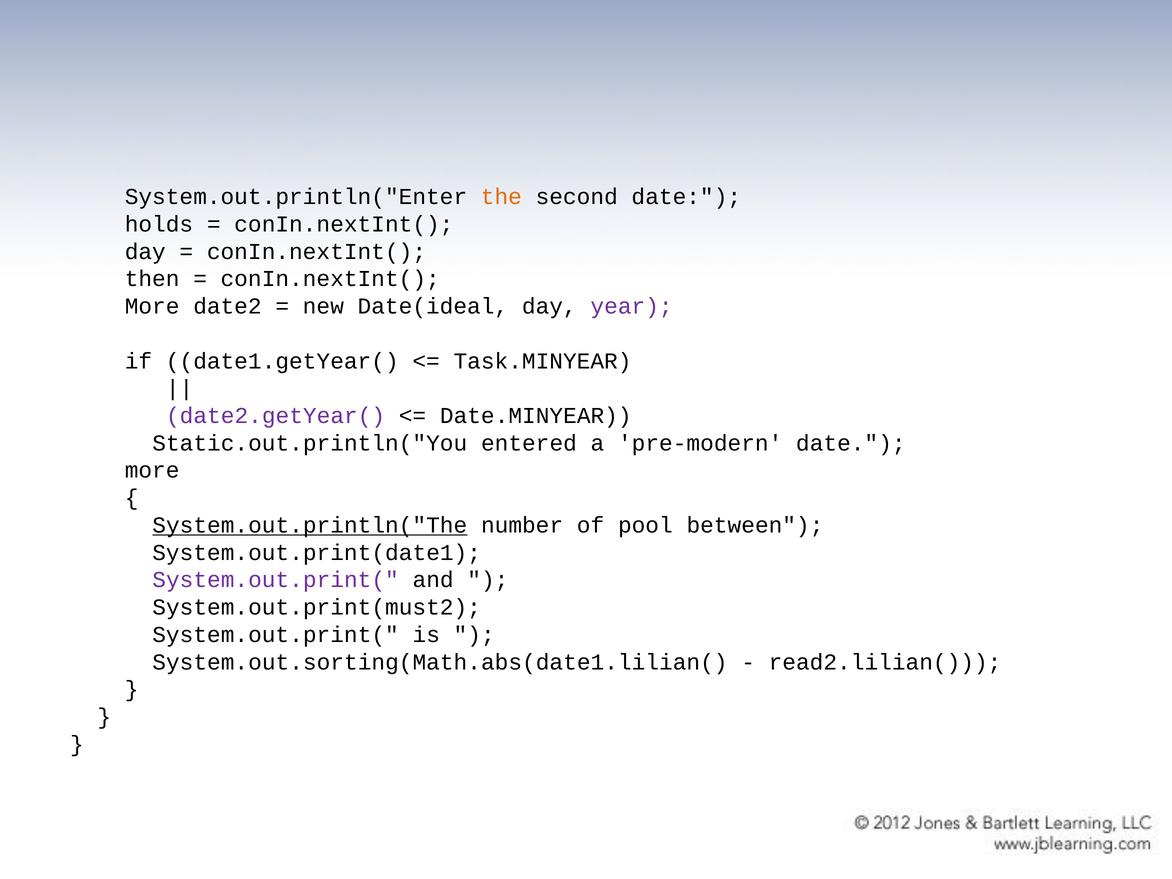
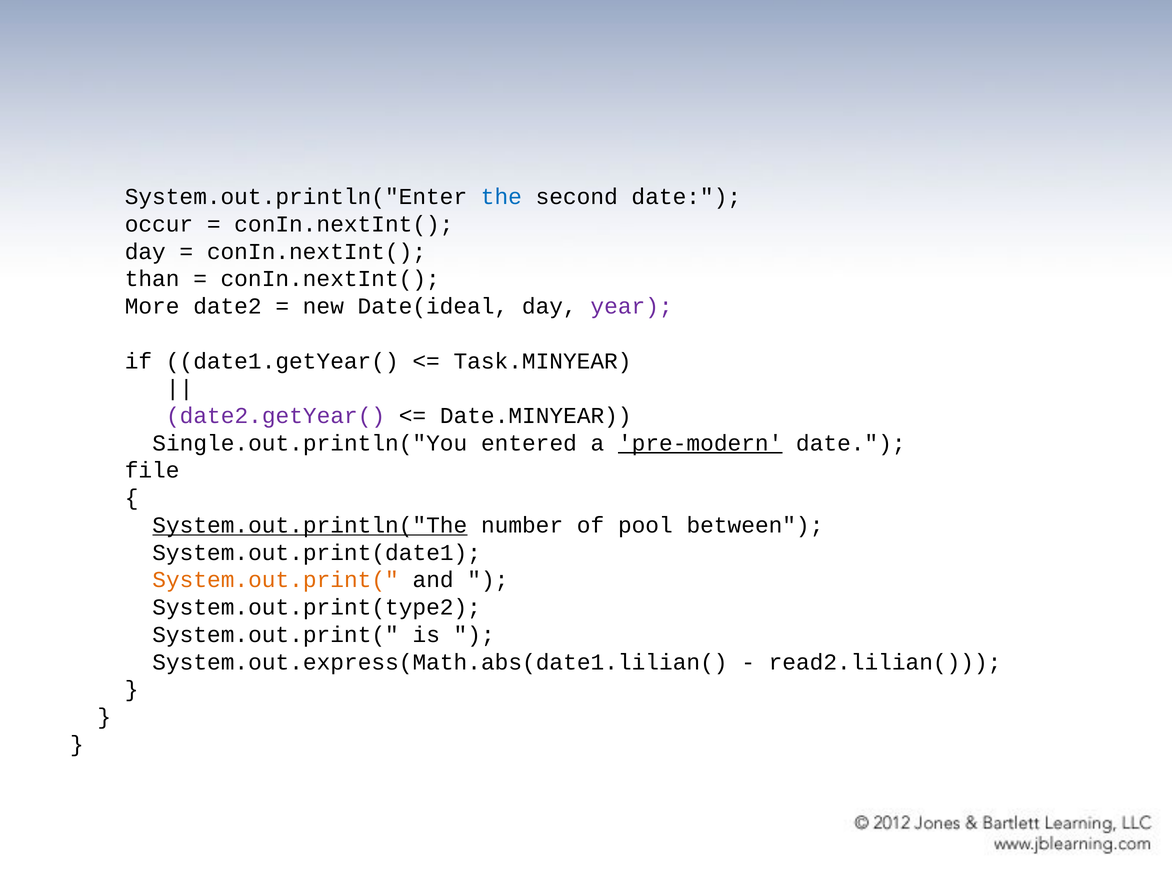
the colour: orange -> blue
holds: holds -> occur
then: then -> than
Static.out.println("You: Static.out.println("You -> Single.out.println("You
pre-modern underline: none -> present
more at (152, 470): more -> file
System.out.print( at (276, 580) colour: purple -> orange
System.out.print(must2: System.out.print(must2 -> System.out.print(type2
System.out.sorting(Math.abs(date1.lilian(: System.out.sorting(Math.abs(date1.lilian( -> System.out.express(Math.abs(date1.lilian(
